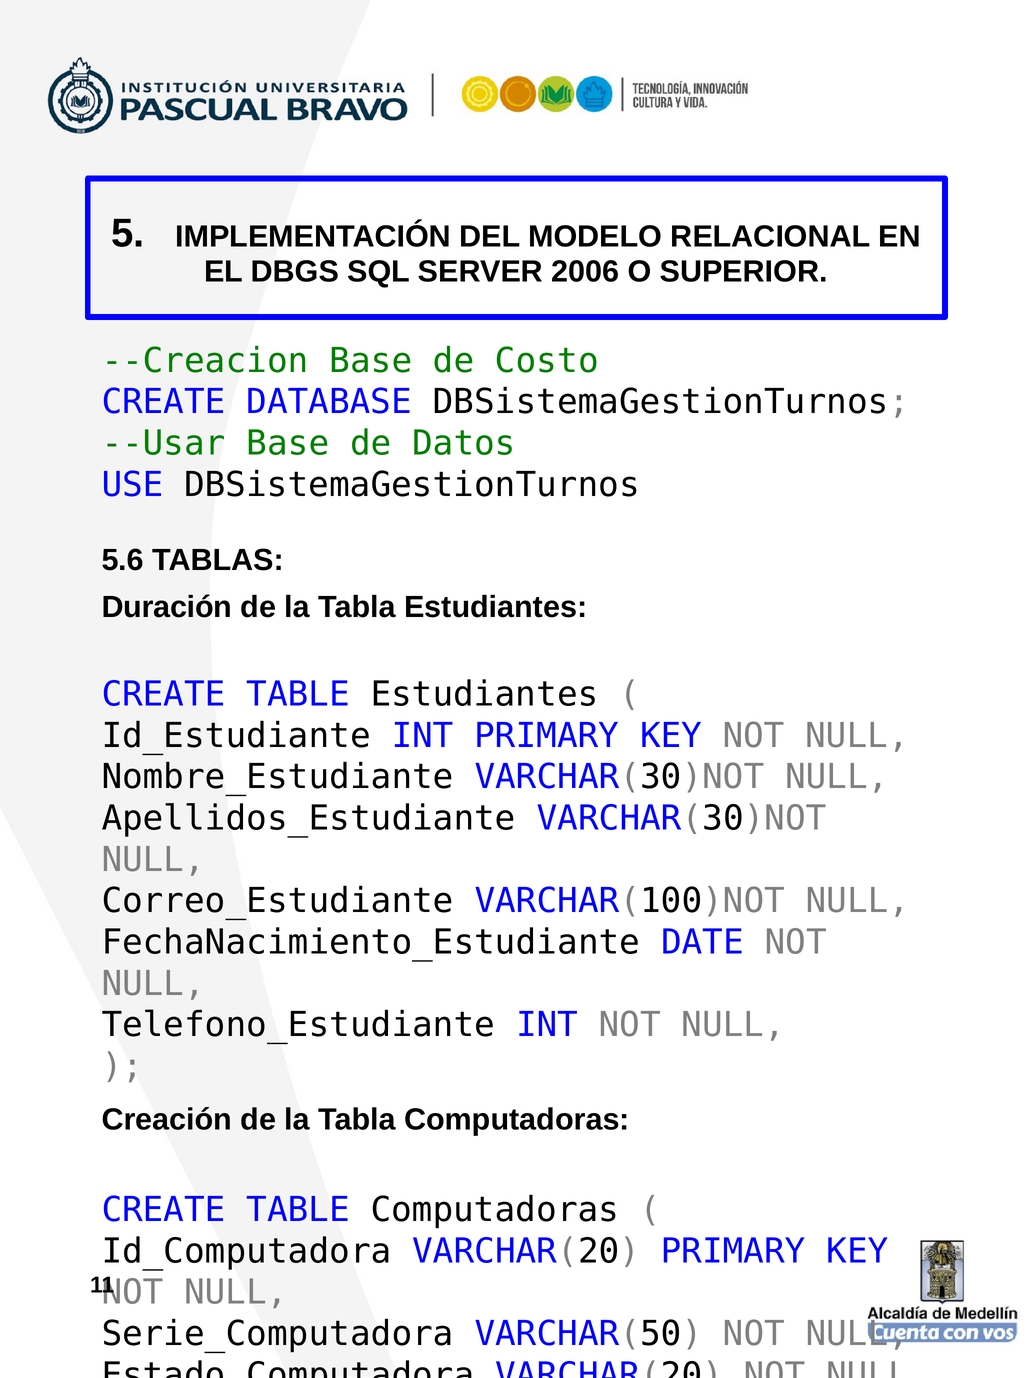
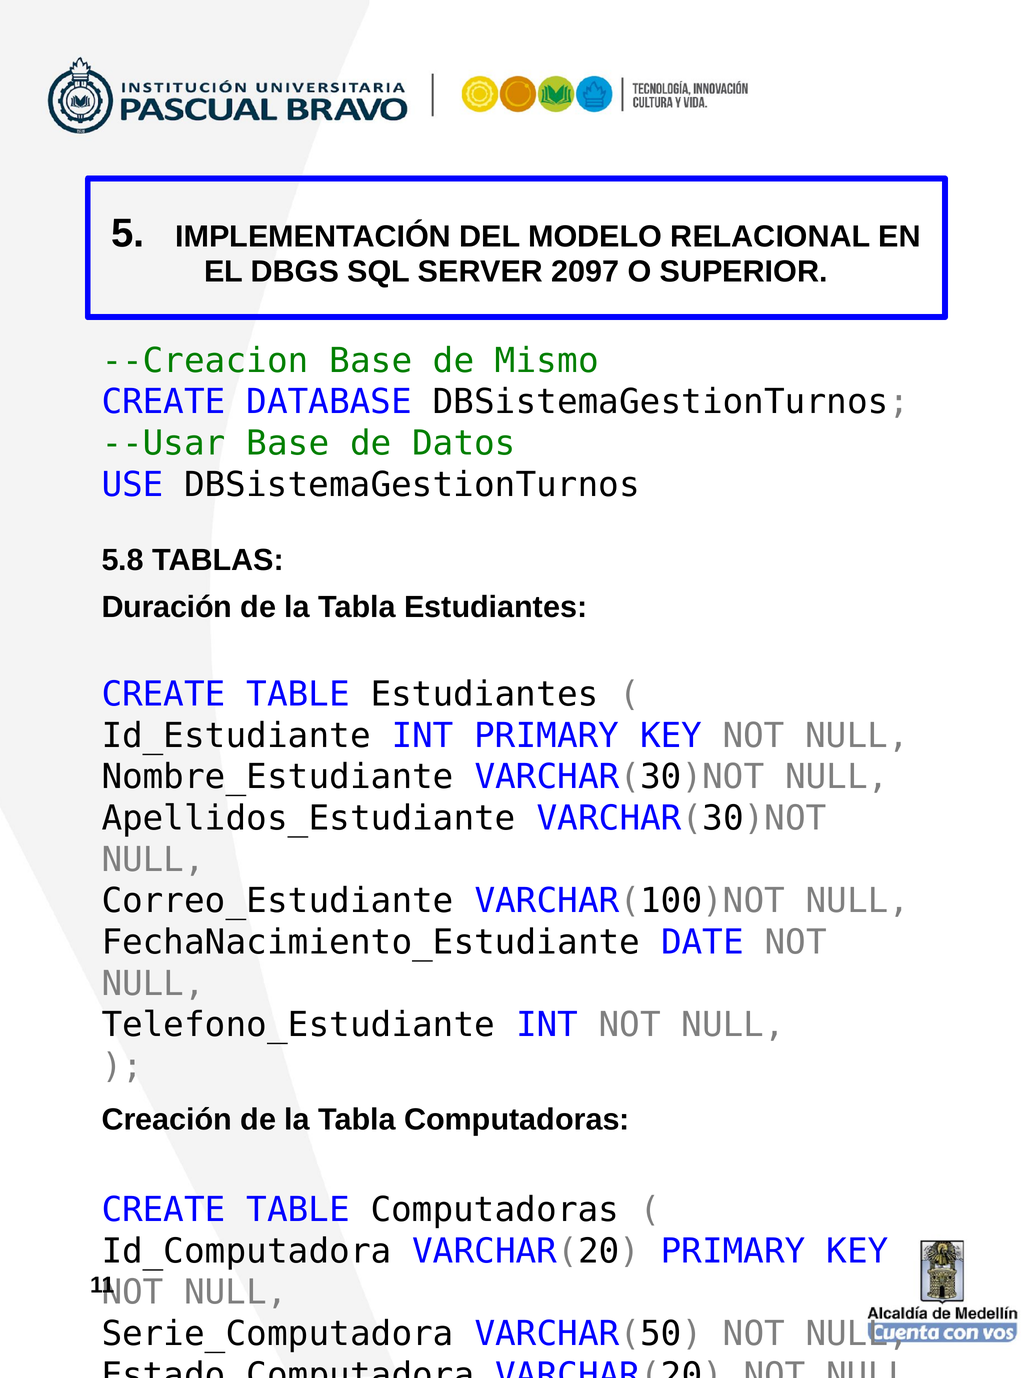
2006: 2006 -> 2097
Costo: Costo -> Mismo
5.6: 5.6 -> 5.8
